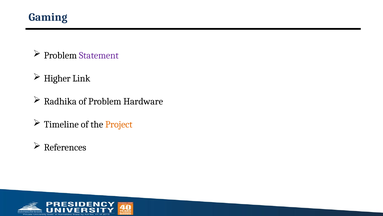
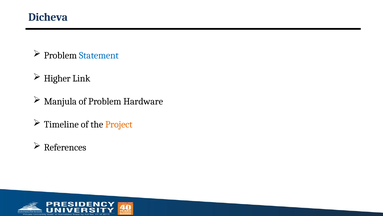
Gaming: Gaming -> Dicheva
Statement colour: purple -> blue
Radhika: Radhika -> Manjula
